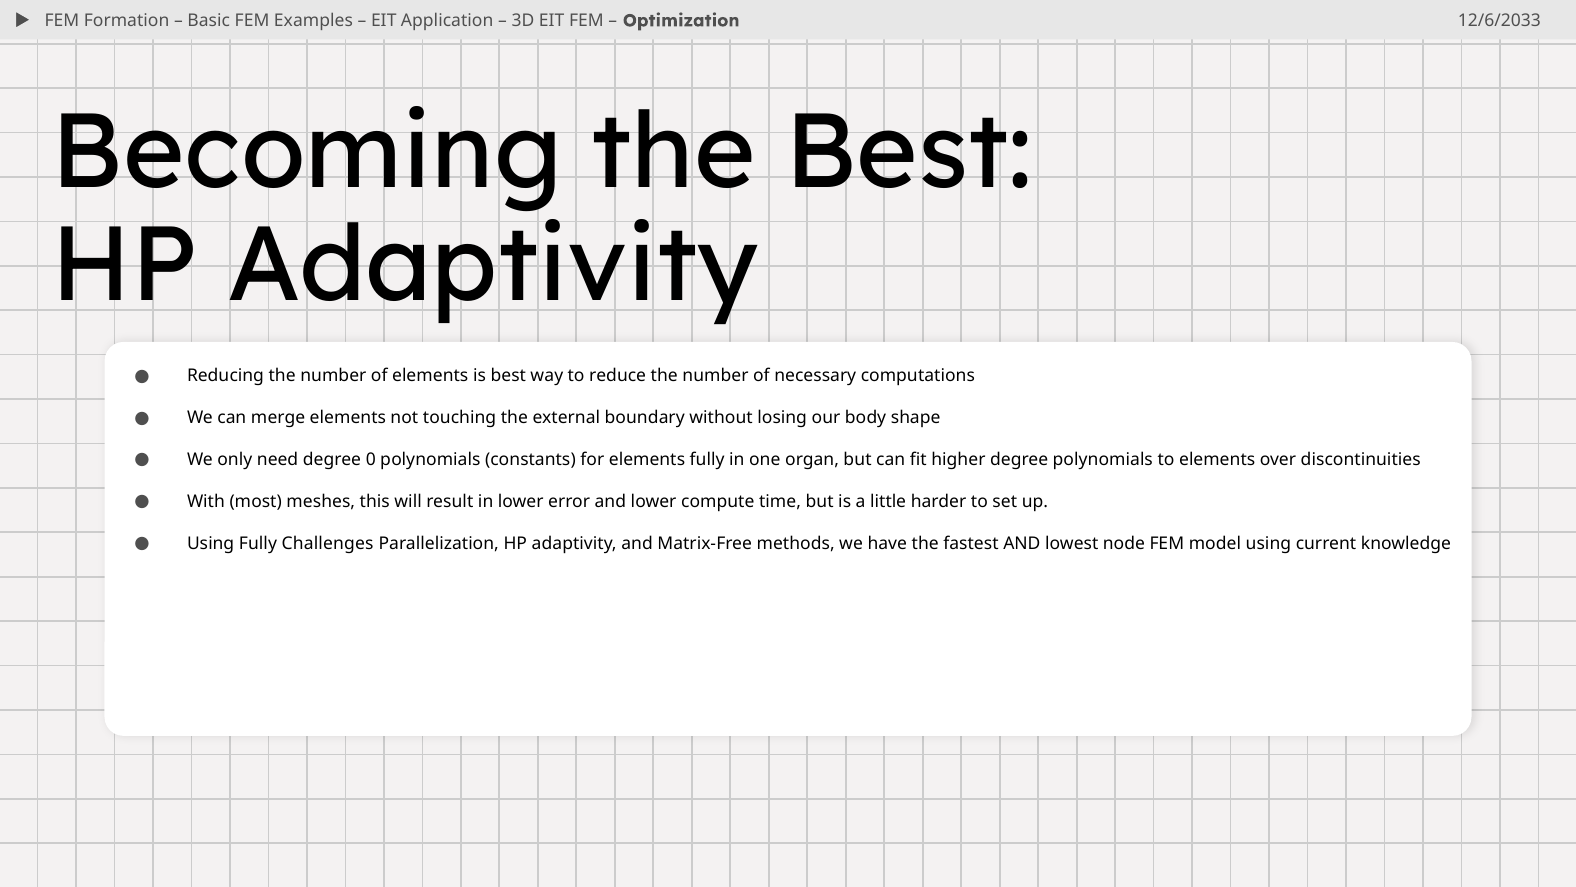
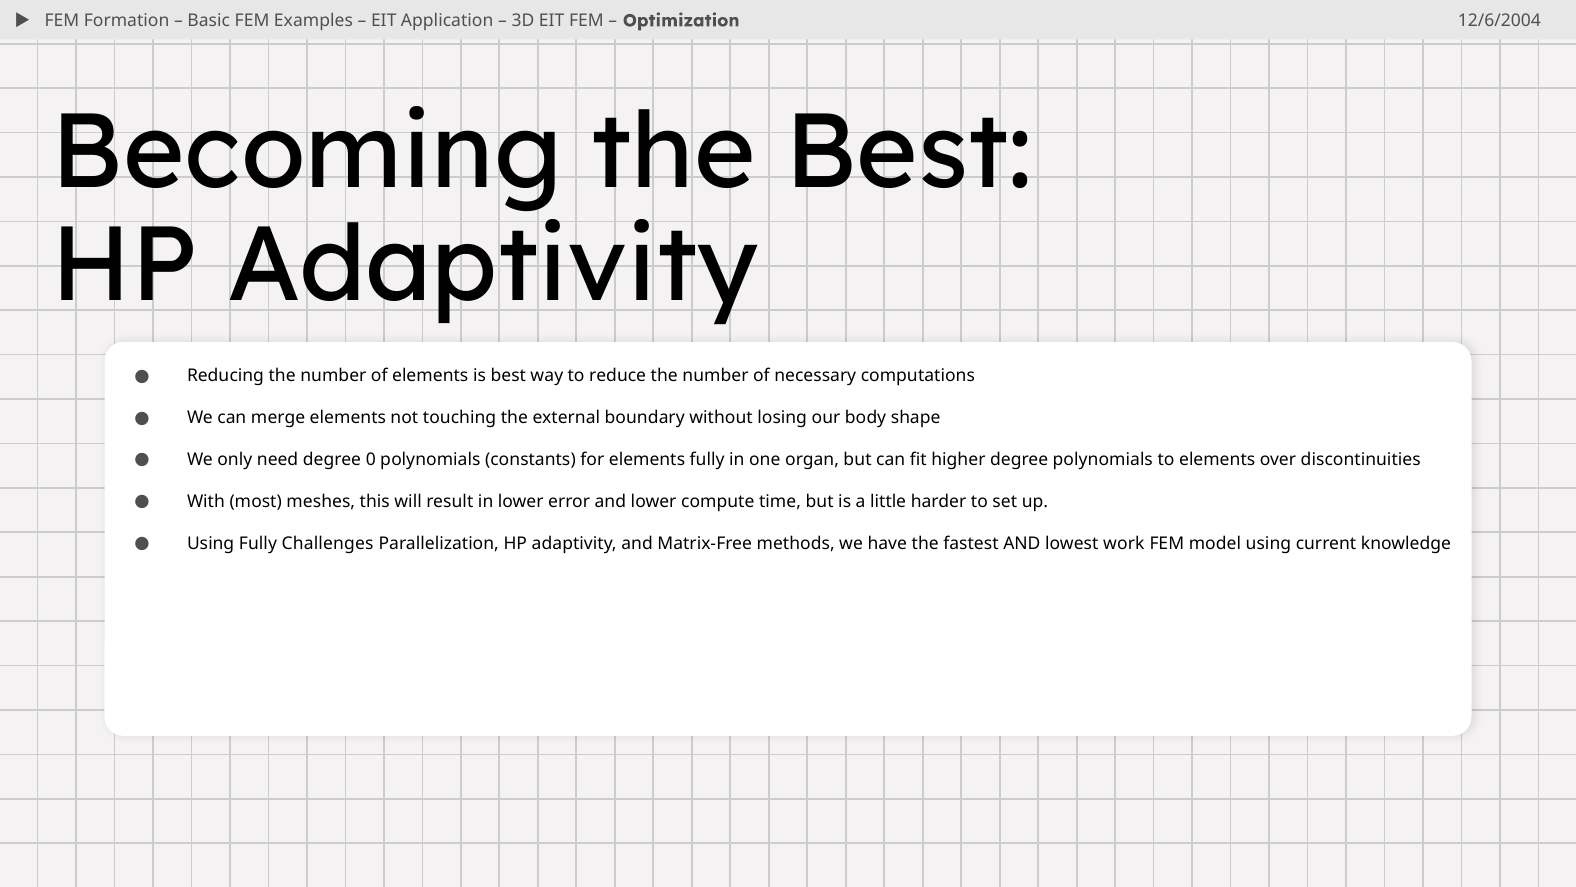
12/6/2033: 12/6/2033 -> 12/6/2004
node: node -> work
